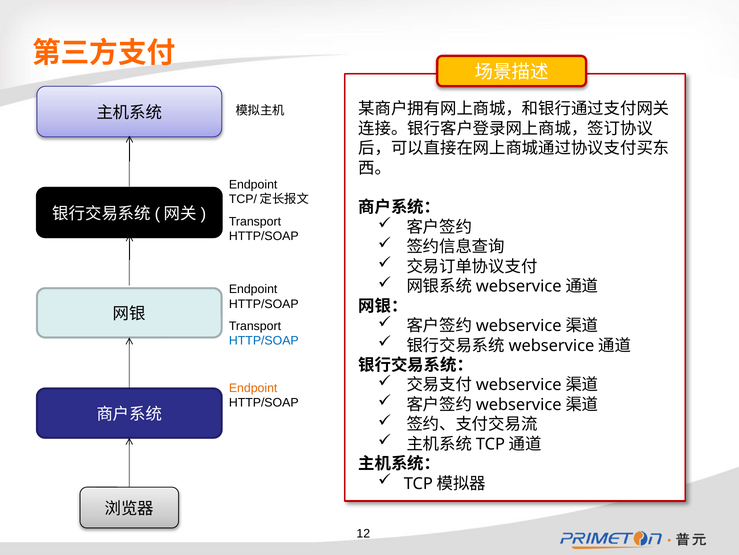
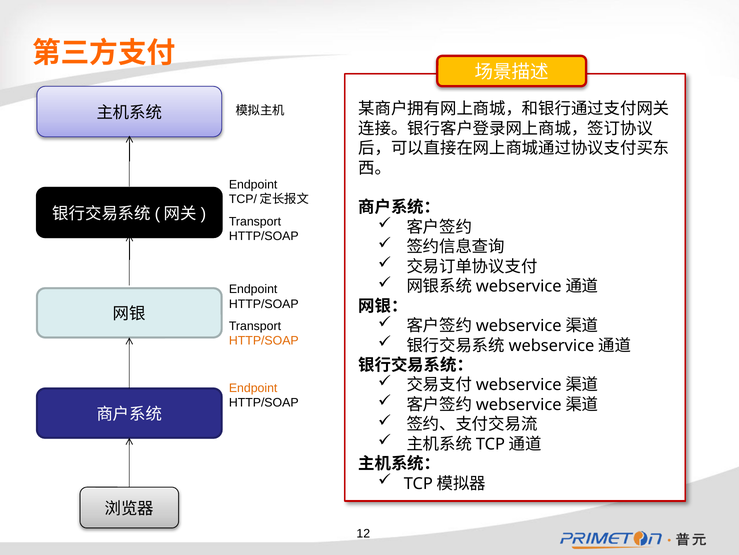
HTTP/SOAP at (264, 340) colour: blue -> orange
